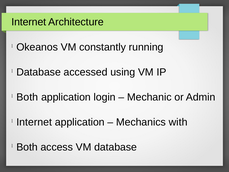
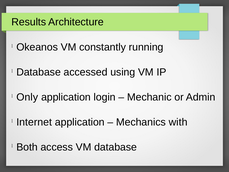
Internet at (29, 22): Internet -> Results
Both at (27, 97): Both -> Only
